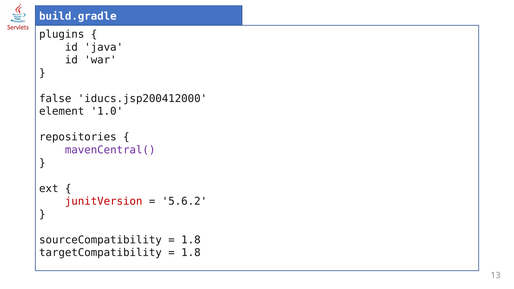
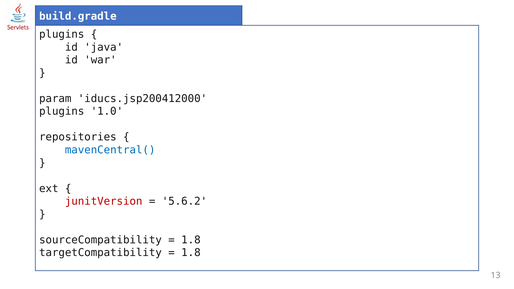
false: false -> param
element at (62, 111): element -> plugins
mavenCentral( colour: purple -> blue
